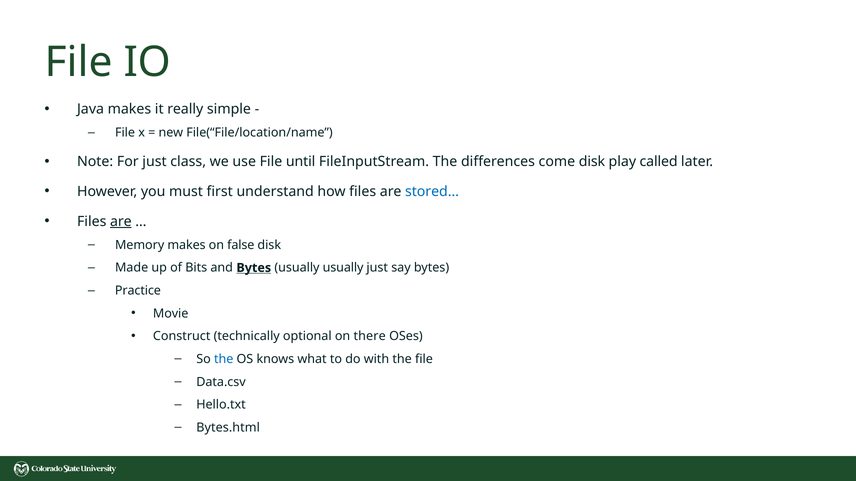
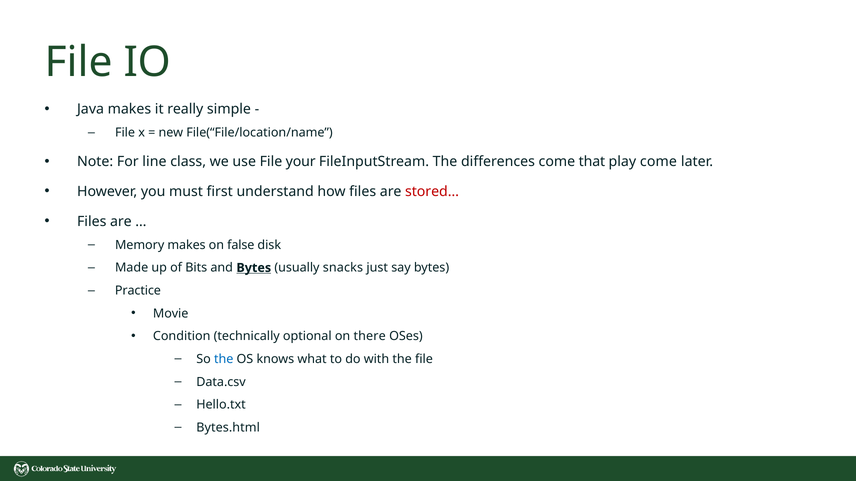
For just: just -> line
until: until -> your
come disk: disk -> that
play called: called -> come
stored… colour: blue -> red
are at (121, 222) underline: present -> none
usually usually: usually -> snacks
Construct: Construct -> Condition
